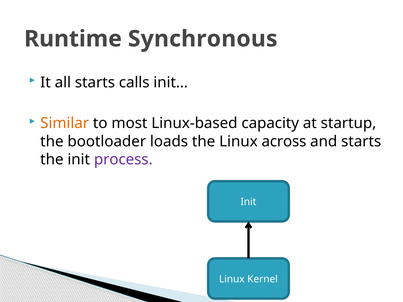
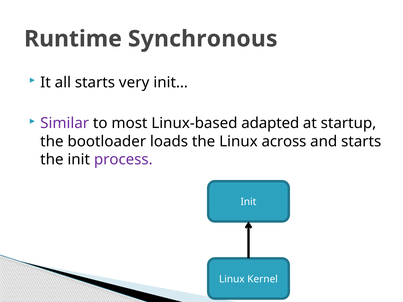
calls: calls -> very
Similar colour: orange -> purple
capacity: capacity -> adapted
